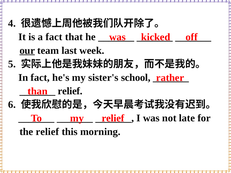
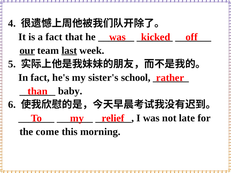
last underline: none -> present
relief at (70, 91): relief -> baby
the relief: relief -> come
